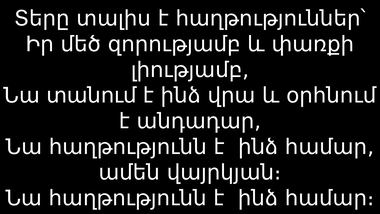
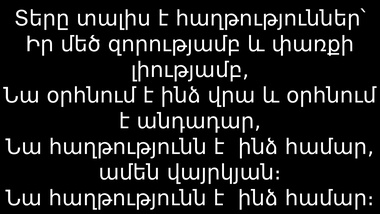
Նա տանում: տանում -> օրհնում
